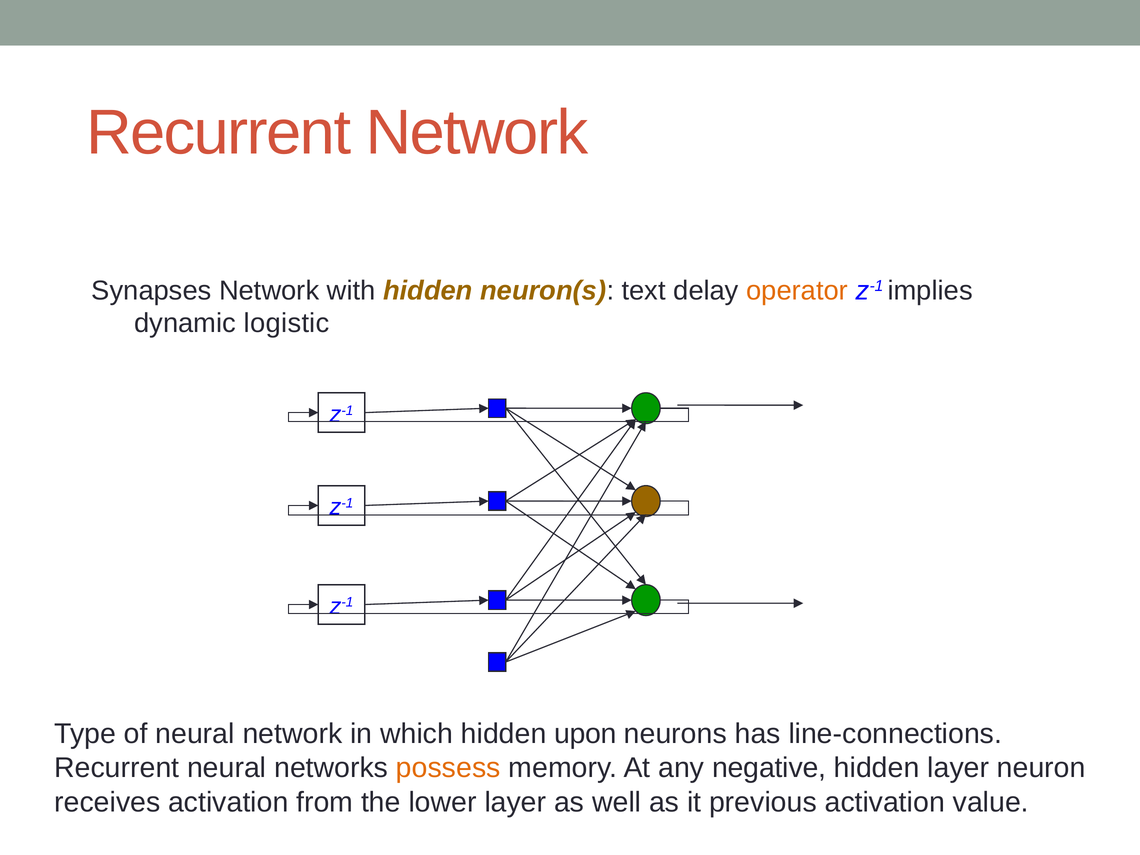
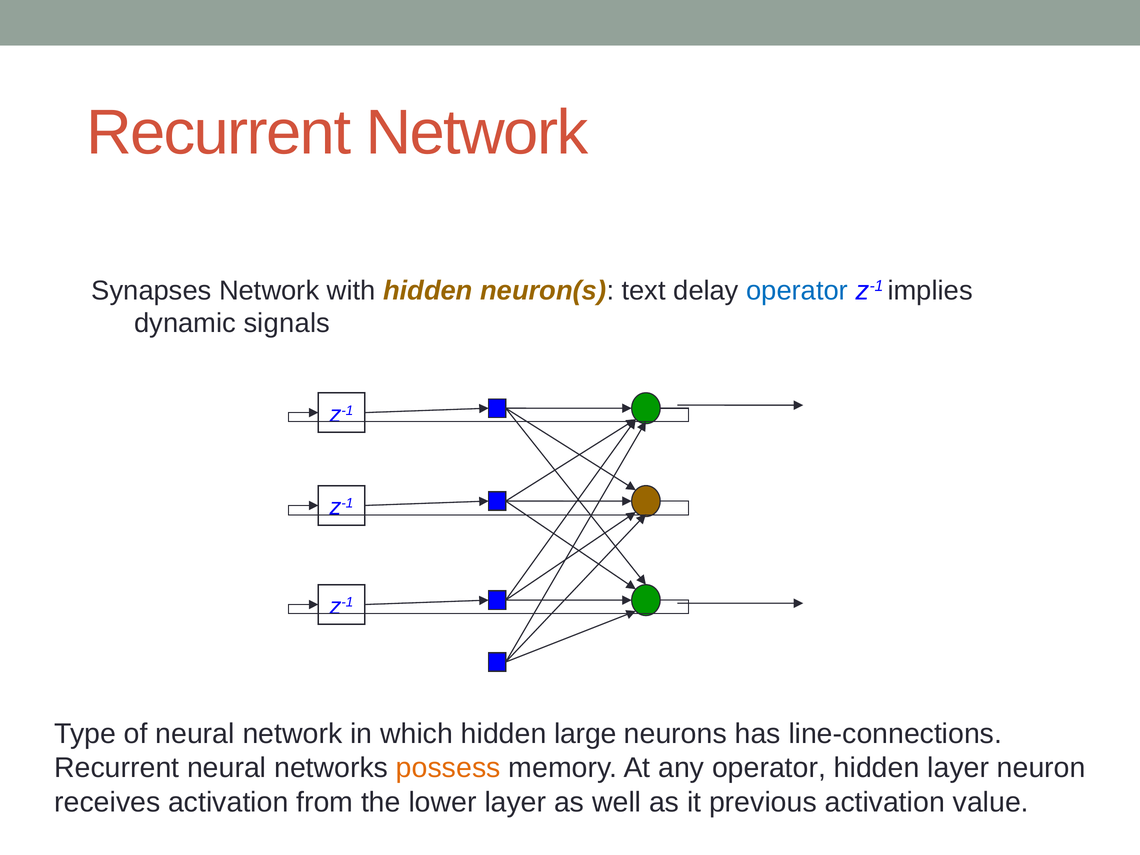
operator at (797, 291) colour: orange -> blue
logistic: logistic -> signals
upon: upon -> large
any negative: negative -> operator
